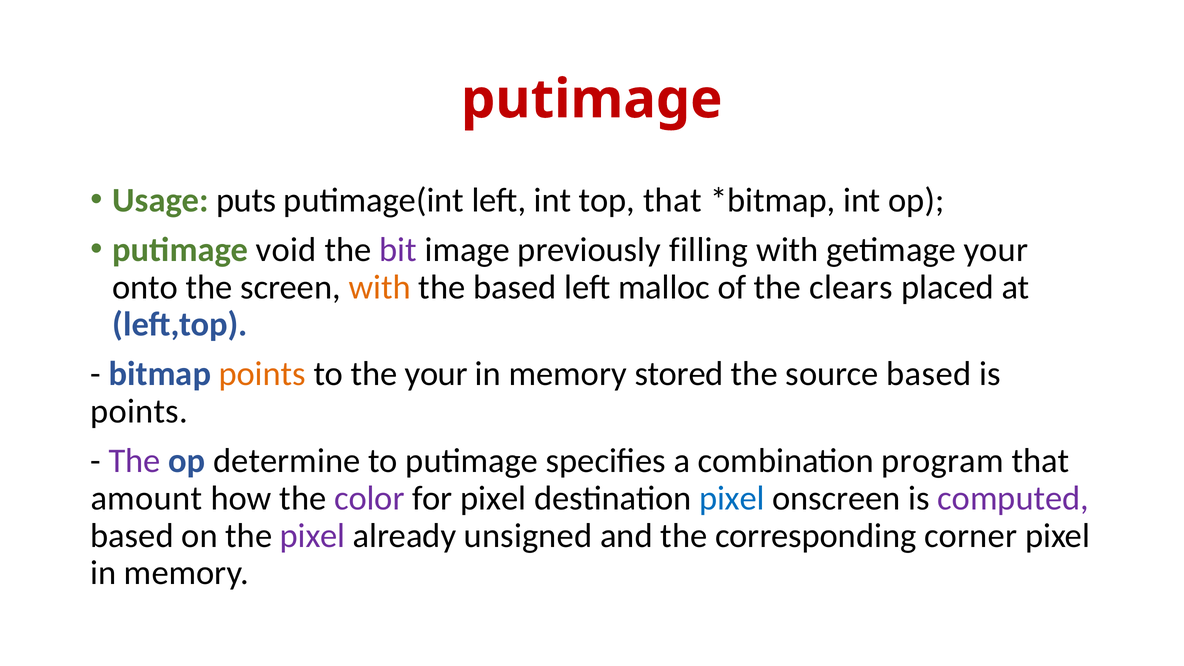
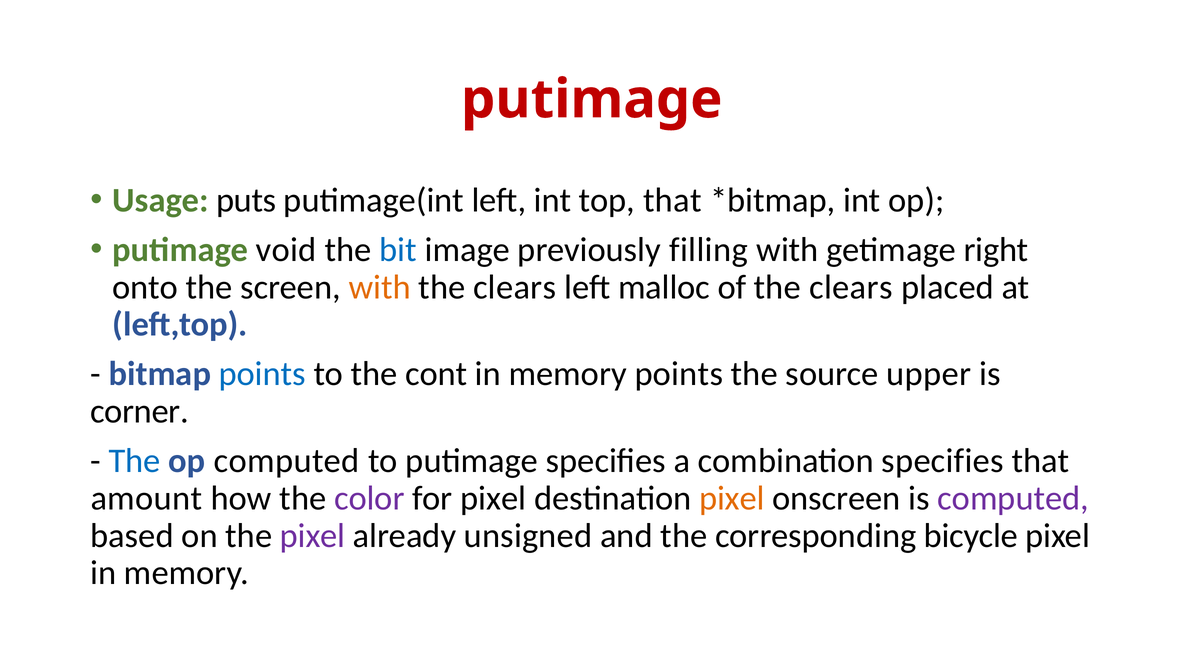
bit colour: purple -> blue
getimage your: your -> right
based at (515, 287): based -> clears
points at (262, 374) colour: orange -> blue
the your: your -> cont
memory stored: stored -> points
source based: based -> upper
points at (139, 411): points -> corner
The at (135, 461) colour: purple -> blue
op determine: determine -> computed
combination program: program -> specifies
pixel at (732, 498) colour: blue -> orange
corner: corner -> bicycle
